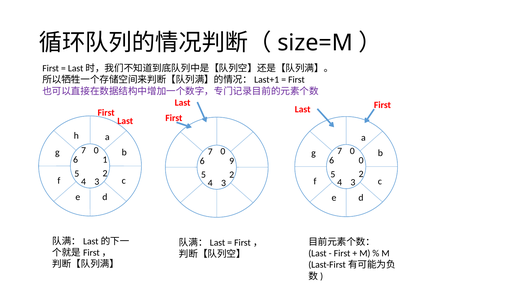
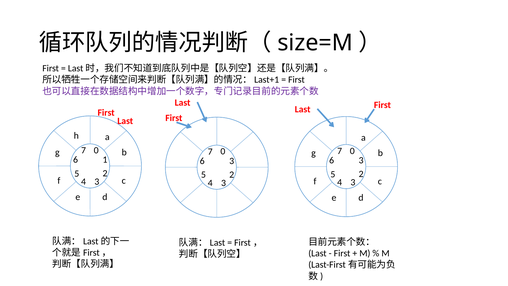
0 at (361, 160): 0 -> 3
9 at (232, 161): 9 -> 3
